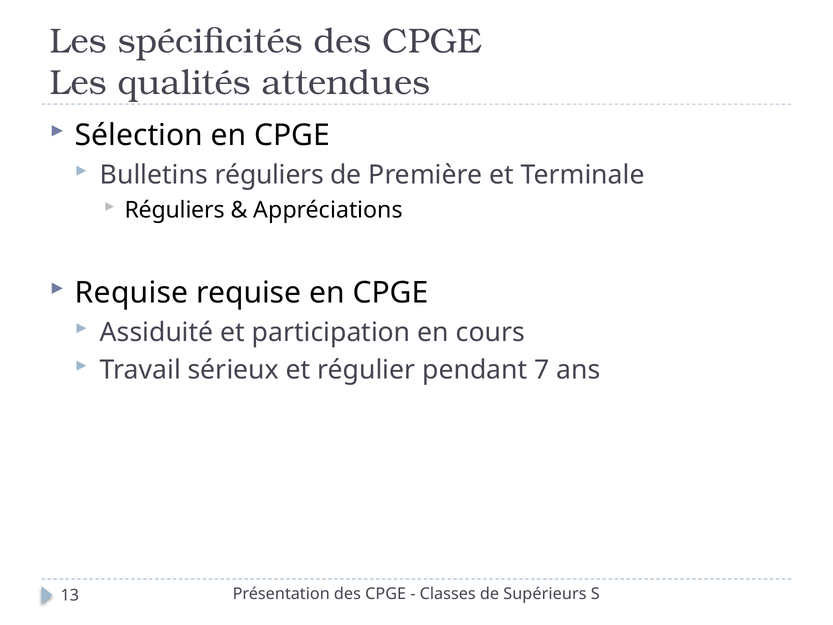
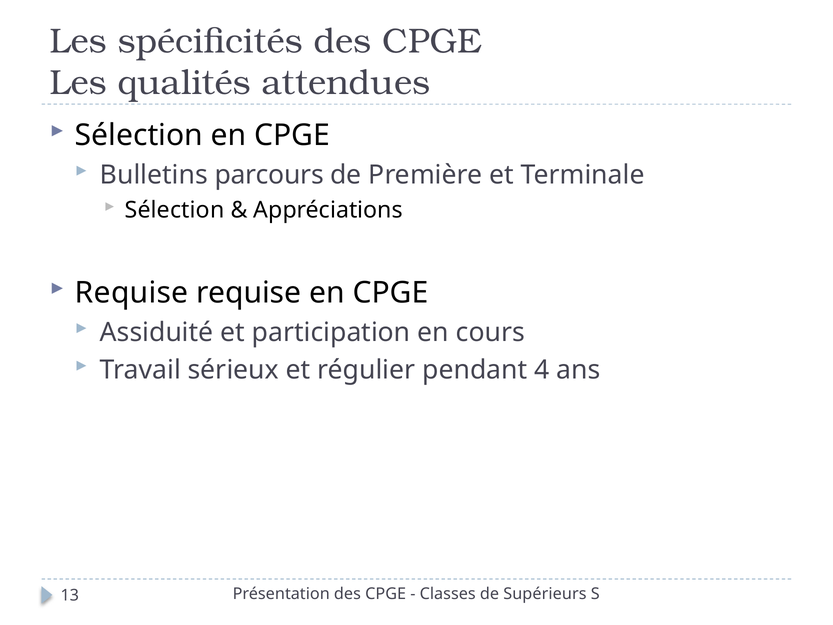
Bulletins réguliers: réguliers -> parcours
Réguliers at (175, 210): Réguliers -> Sélection
7: 7 -> 4
